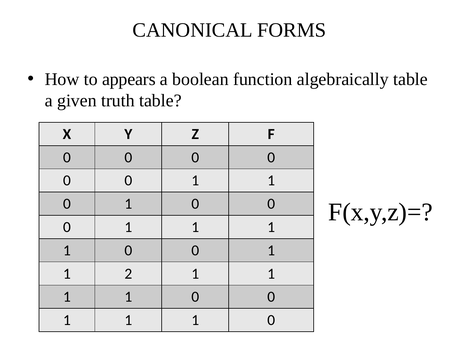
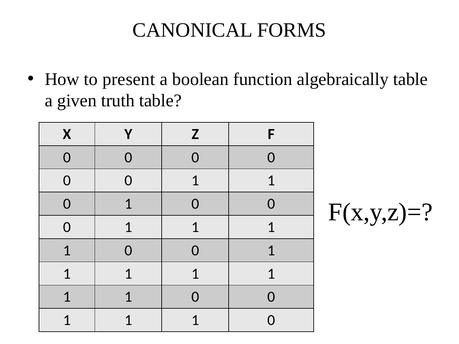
appears: appears -> present
2 at (128, 274): 2 -> 1
